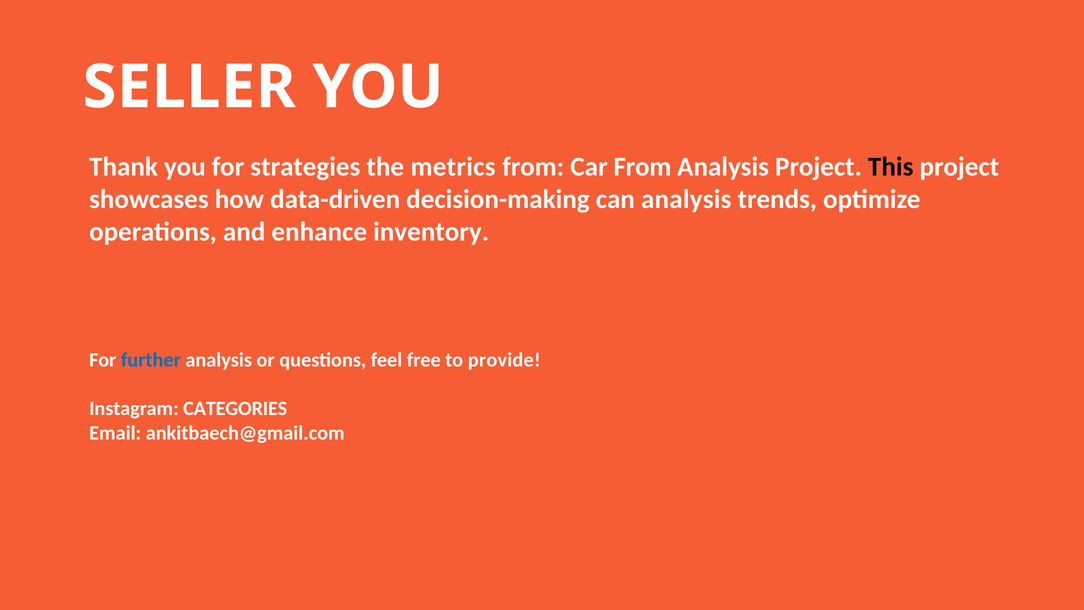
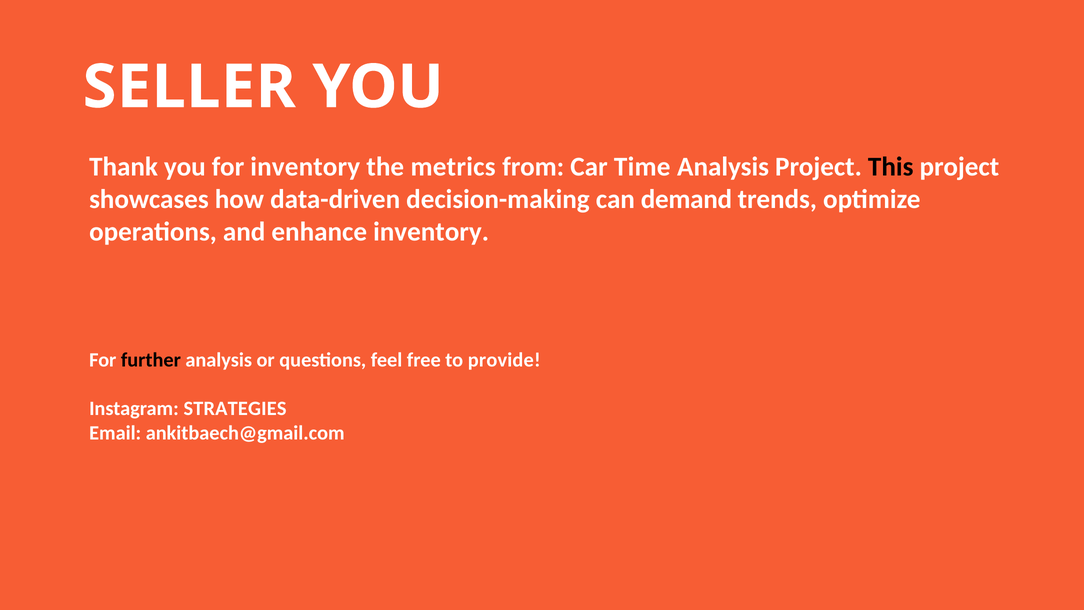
for strategies: strategies -> inventory
Car From: From -> Time
can analysis: analysis -> demand
further colour: blue -> black
CATEGORIES: CATEGORIES -> STRATEGIES
